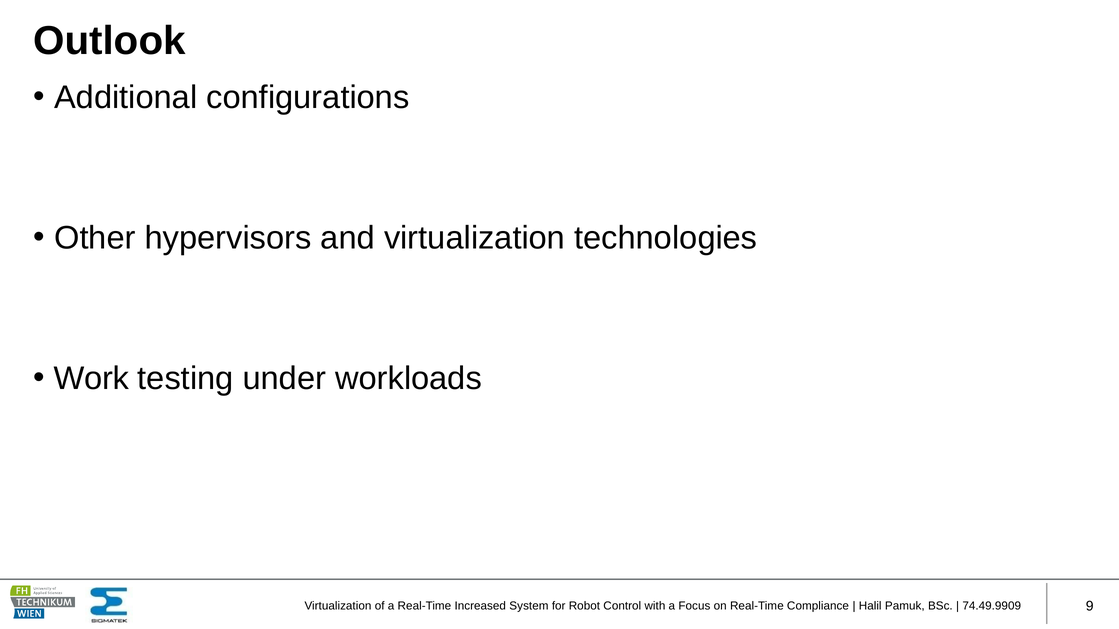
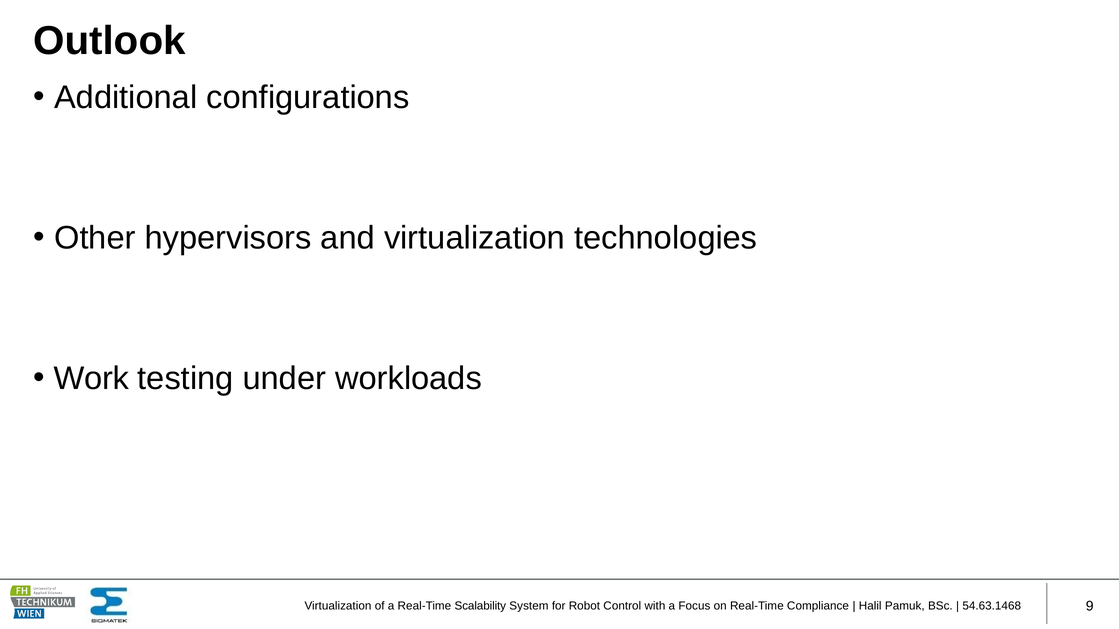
Increased: Increased -> Scalability
74.49.9909: 74.49.9909 -> 54.63.1468
